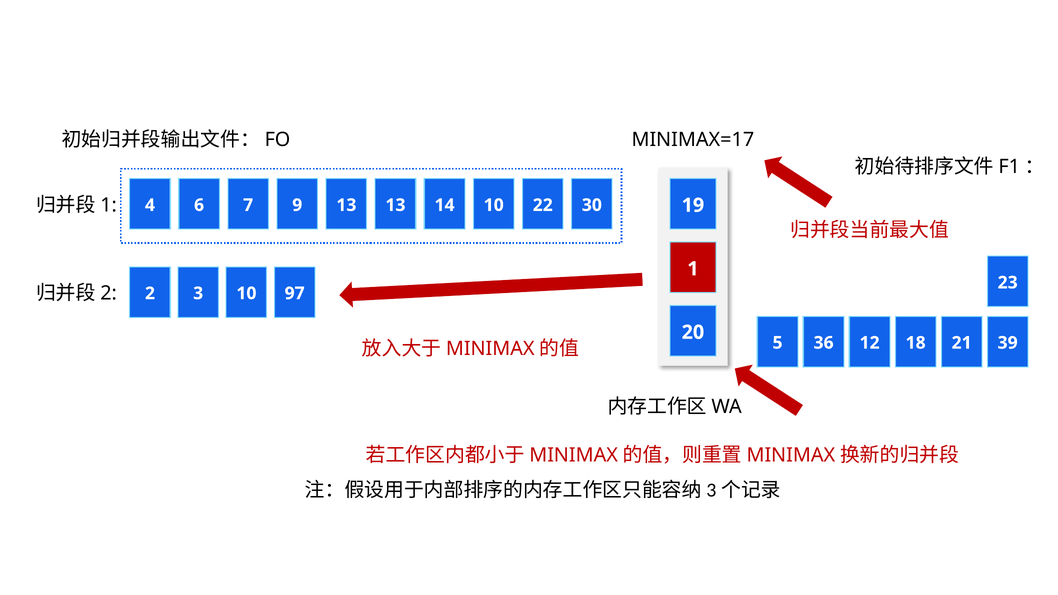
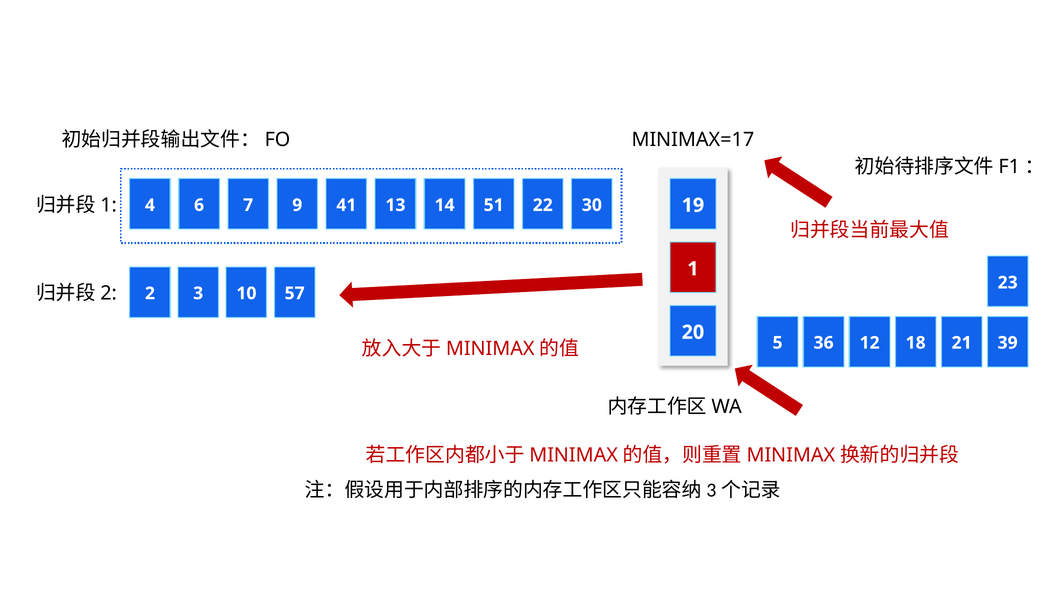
9 13: 13 -> 41
14 10: 10 -> 51
97: 97 -> 57
